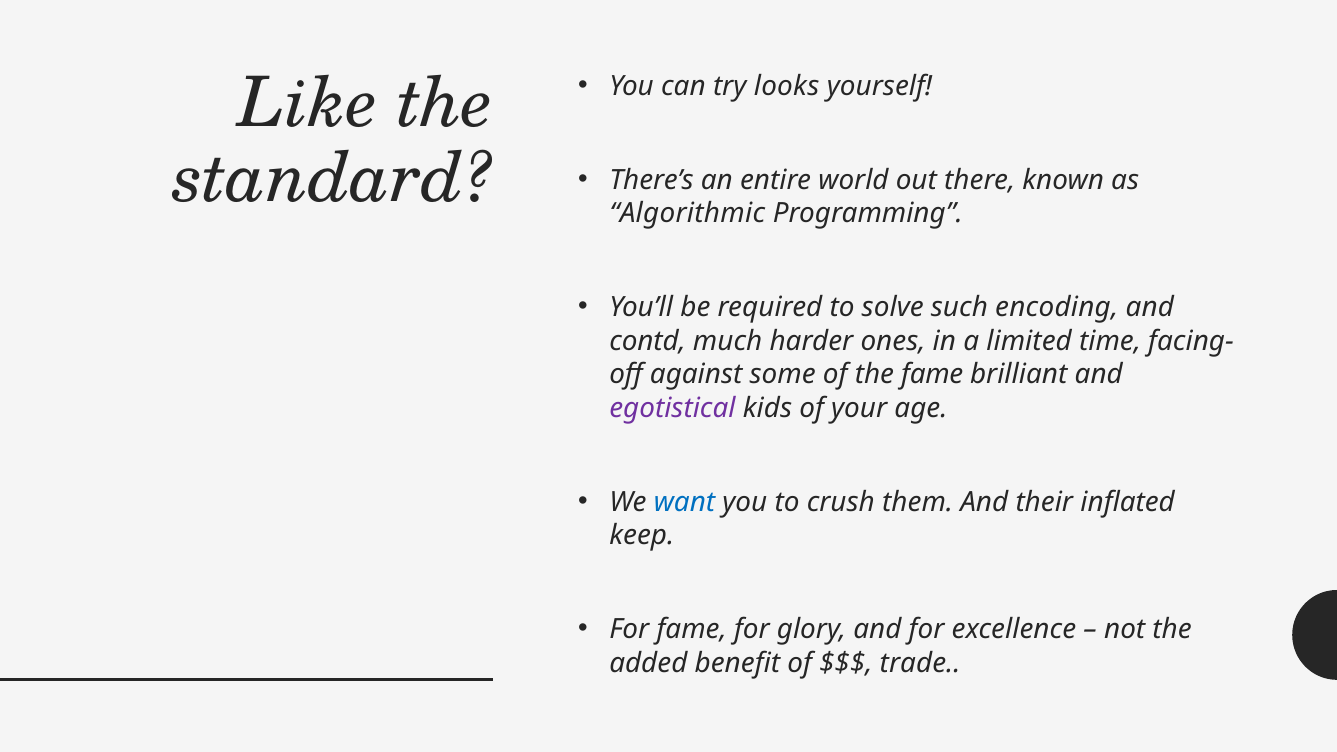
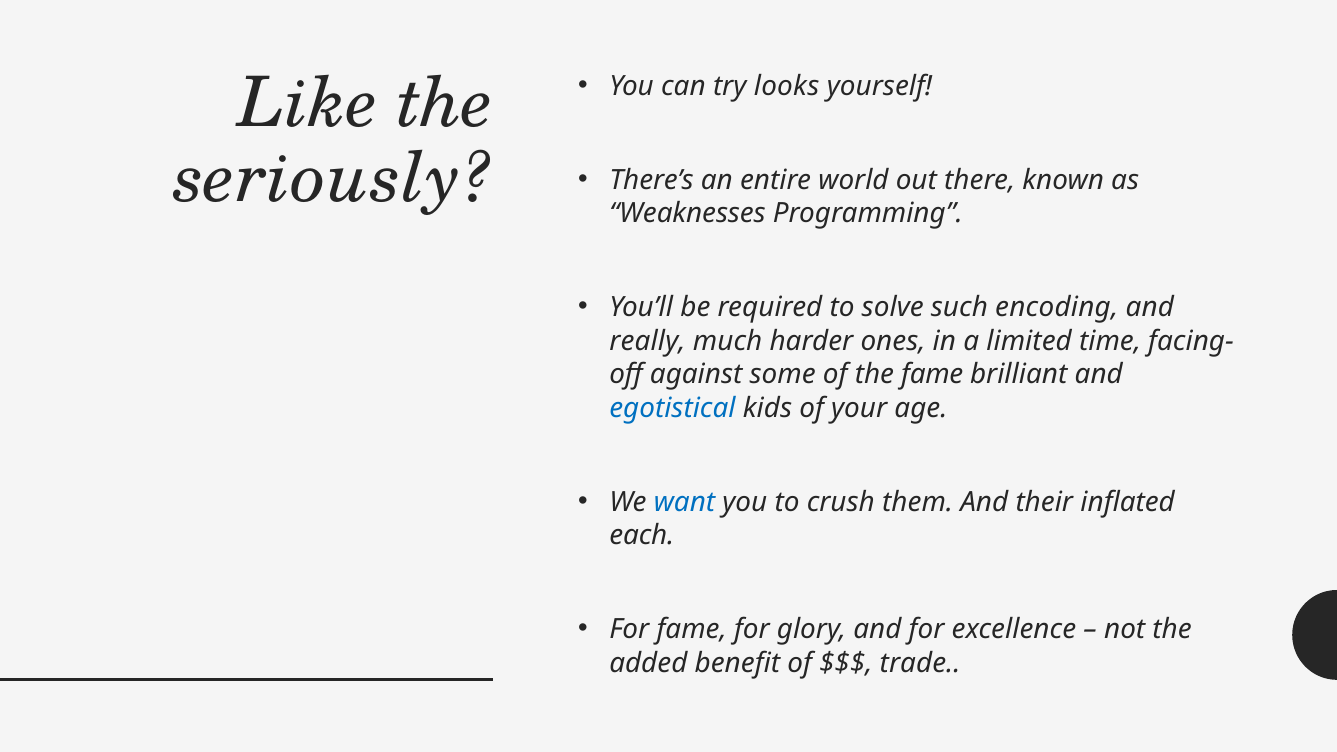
standard: standard -> seriously
Algorithmic: Algorithmic -> Weaknesses
contd: contd -> really
egotistical colour: purple -> blue
keep: keep -> each
